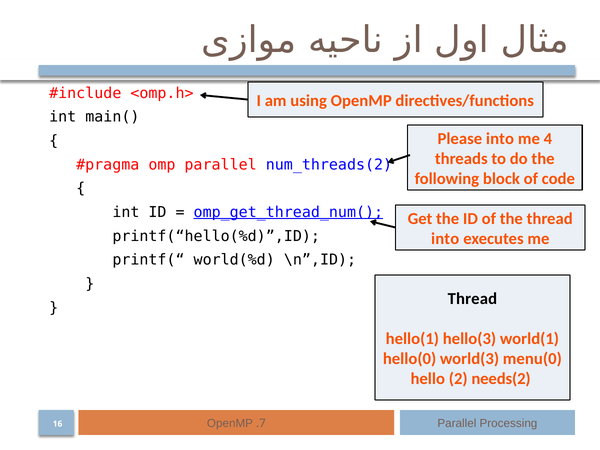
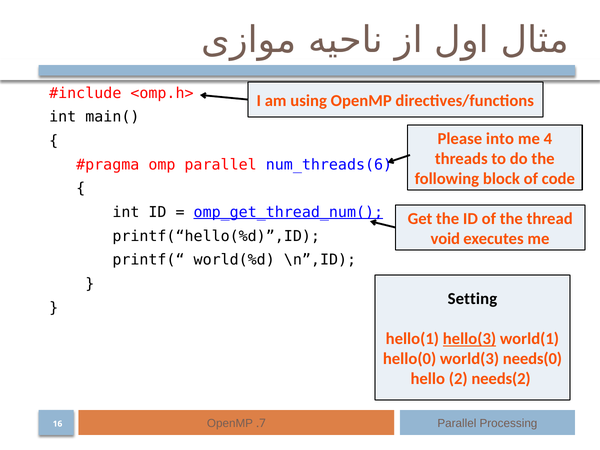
num_threads(2: num_threads(2 -> num_threads(6
into at (445, 239): into -> void
Thread at (472, 299): Thread -> Setting
hello(3 underline: none -> present
menu(0: menu(0 -> needs(0
